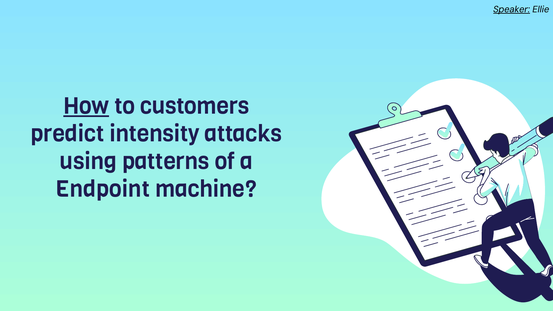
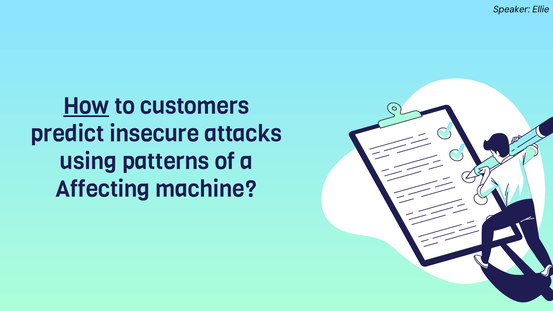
Speaker underline: present -> none
intensity: intensity -> insecure
Endpoint: Endpoint -> Affecting
